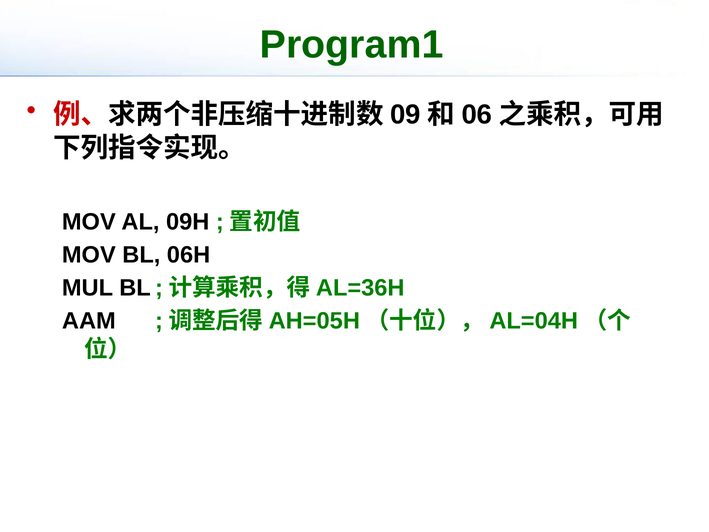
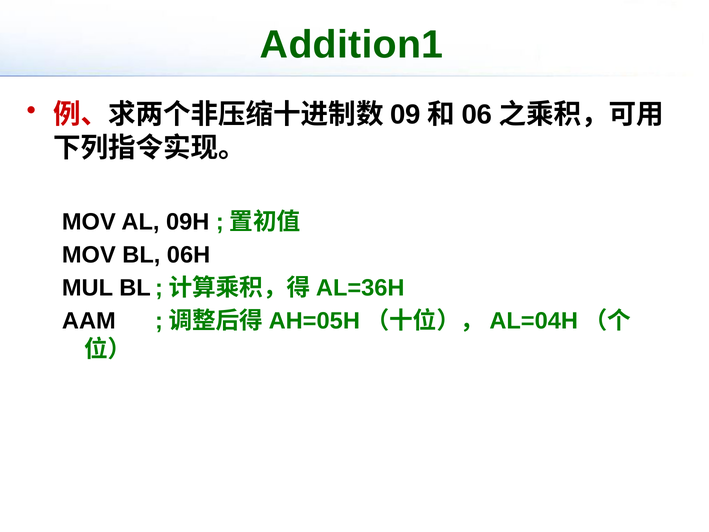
Program1: Program1 -> Addition1
